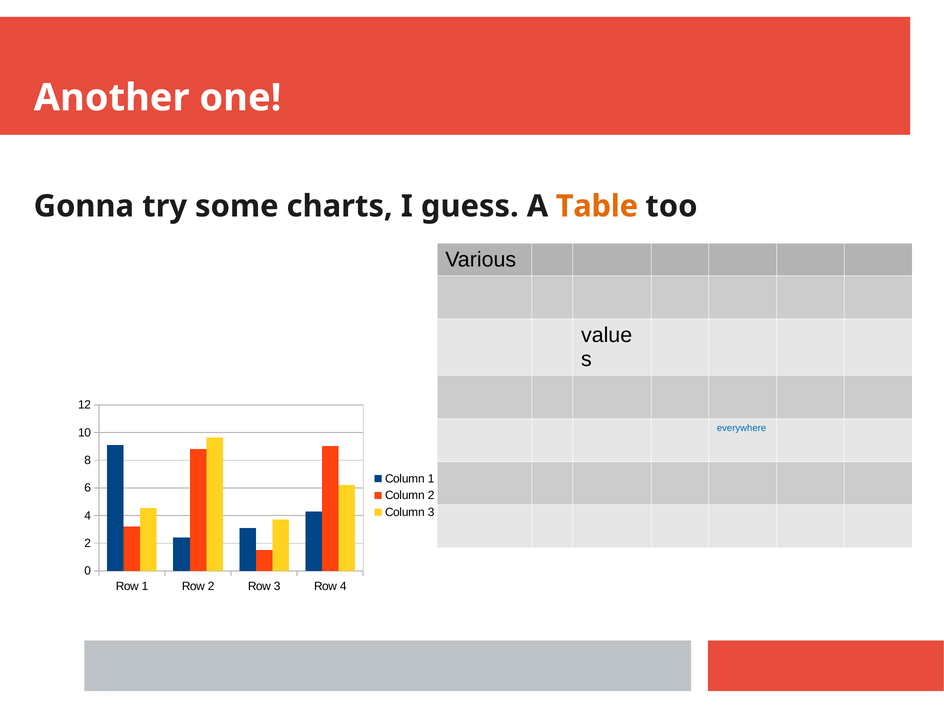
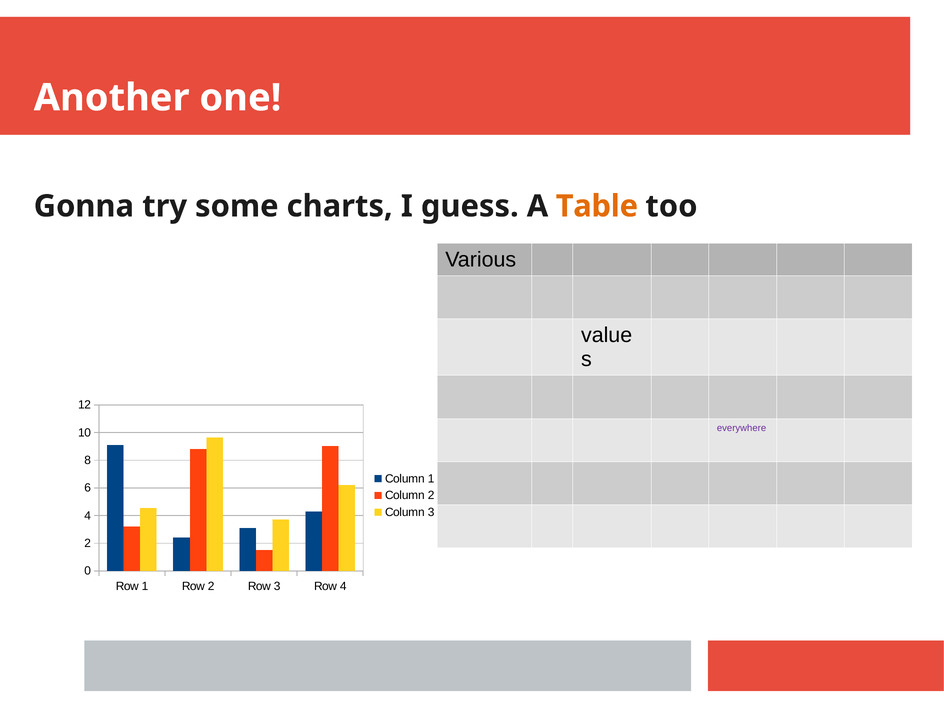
everywhere colour: blue -> purple
